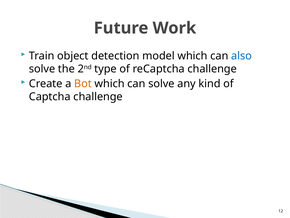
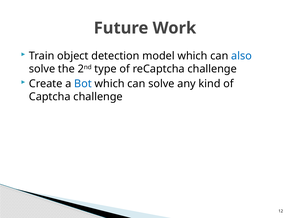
Bot colour: orange -> blue
